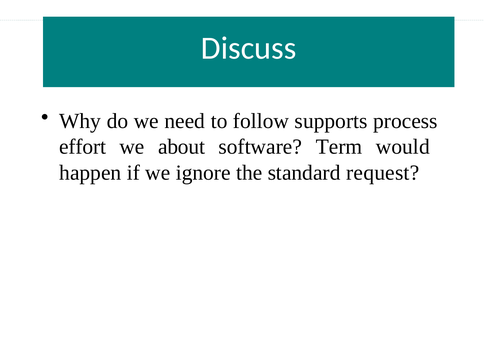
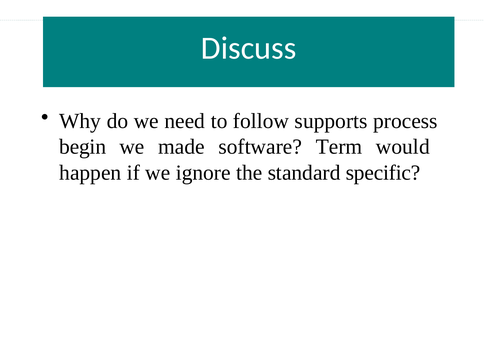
effort: effort -> begin
about: about -> made
request: request -> specific
